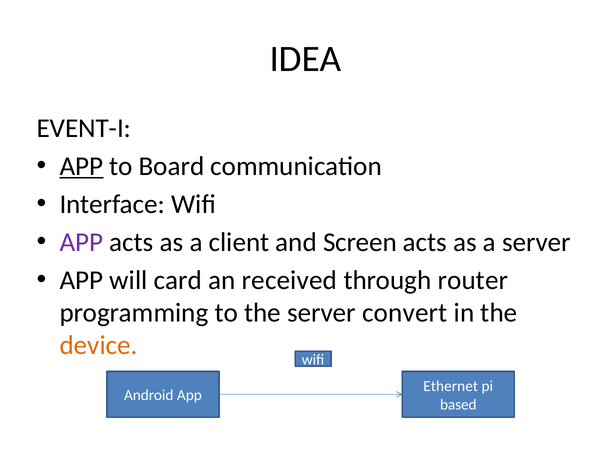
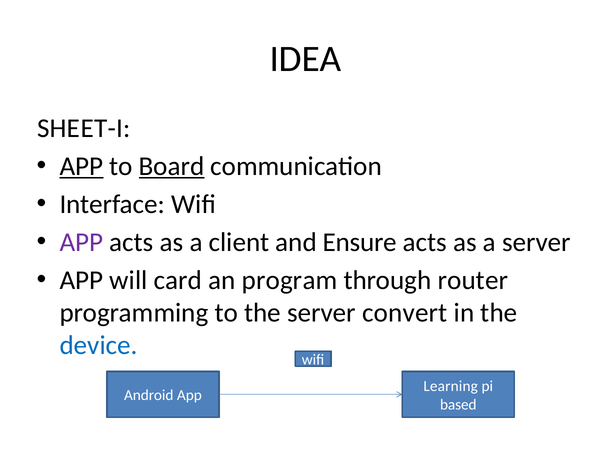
EVENT-I: EVENT-I -> SHEET-I
Board underline: none -> present
Screen: Screen -> Ensure
received: received -> program
device colour: orange -> blue
Ethernet: Ethernet -> Learning
